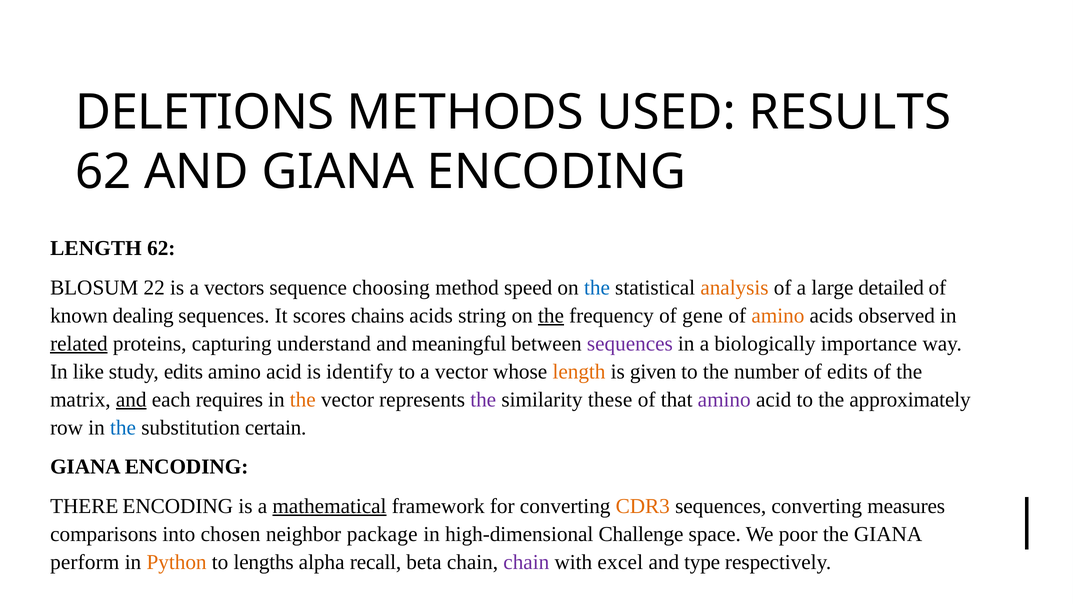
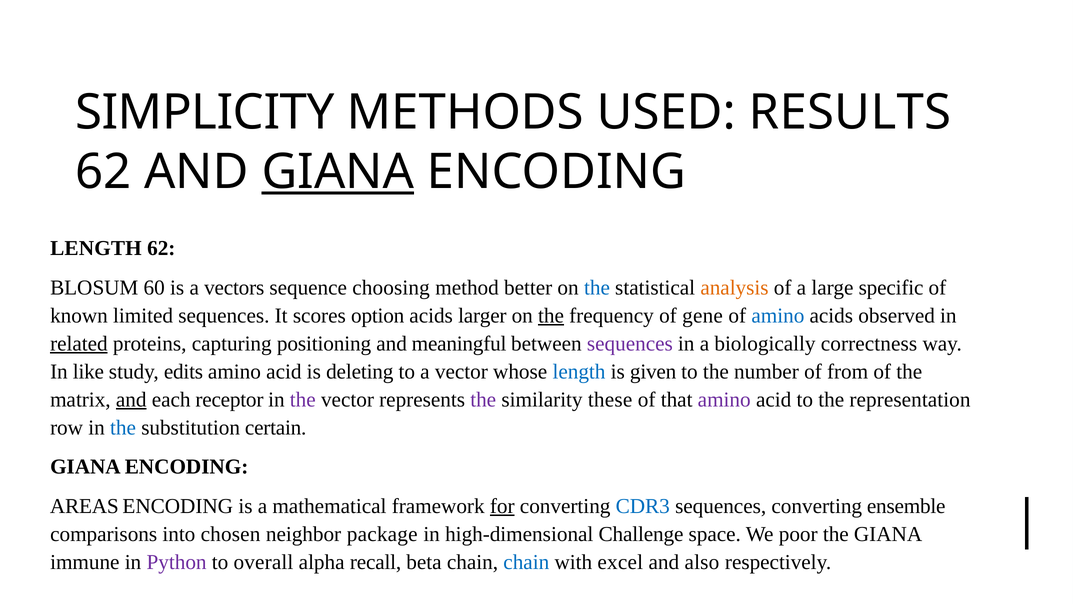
DELETIONS: DELETIONS -> SIMPLICITY
GIANA at (338, 172) underline: none -> present
22: 22 -> 60
speed: speed -> better
detailed: detailed -> specific
dealing: dealing -> limited
chains: chains -> option
string: string -> larger
amino at (778, 315) colour: orange -> blue
understand: understand -> positioning
importance: importance -> correctness
identify: identify -> deleting
length at (579, 371) colour: orange -> blue
of edits: edits -> from
requires: requires -> receptor
the at (303, 399) colour: orange -> purple
approximately: approximately -> representation
THERE: THERE -> AREAS
mathematical underline: present -> none
for underline: none -> present
CDR3 colour: orange -> blue
measures: measures -> ensemble
perform: perform -> immune
Python colour: orange -> purple
lengths: lengths -> overall
chain at (526, 562) colour: purple -> blue
type: type -> also
